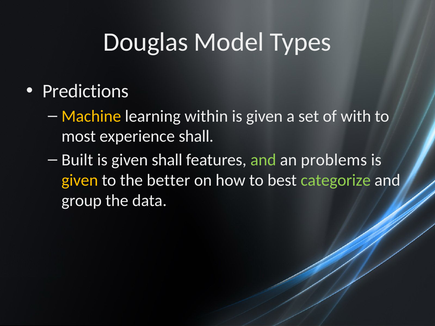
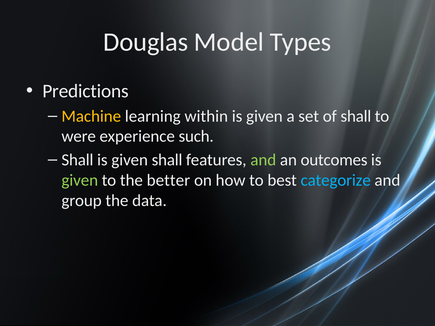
of with: with -> shall
most: most -> were
experience shall: shall -> such
Built at (77, 160): Built -> Shall
problems: problems -> outcomes
given at (80, 180) colour: yellow -> light green
categorize colour: light green -> light blue
